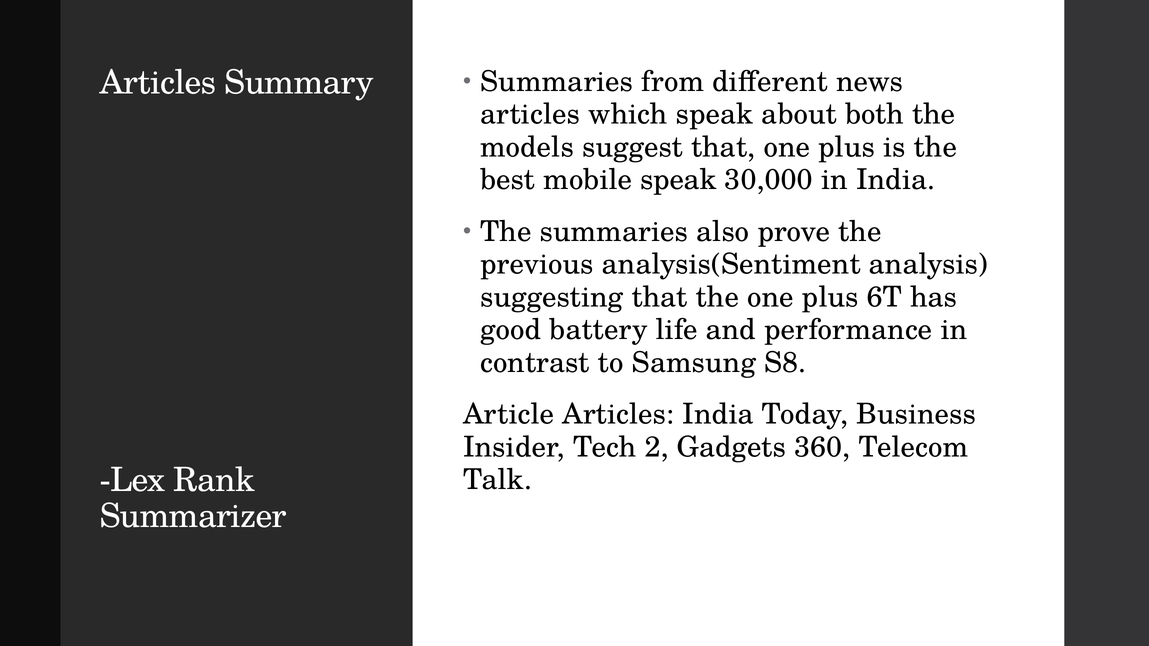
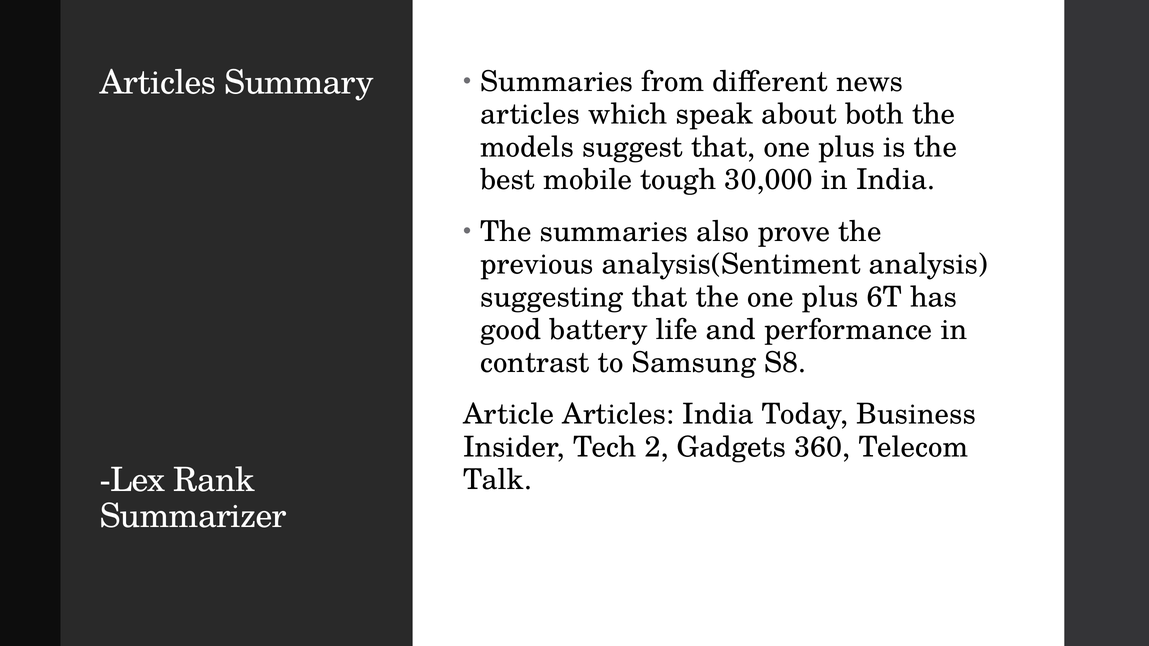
mobile speak: speak -> tough
